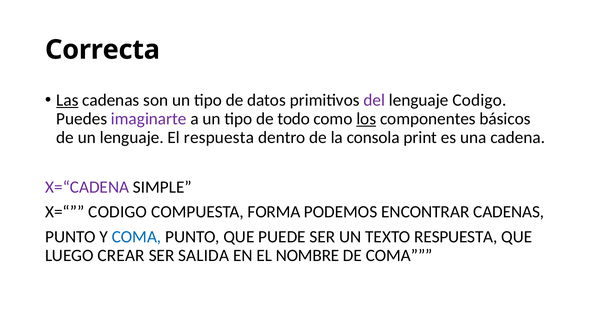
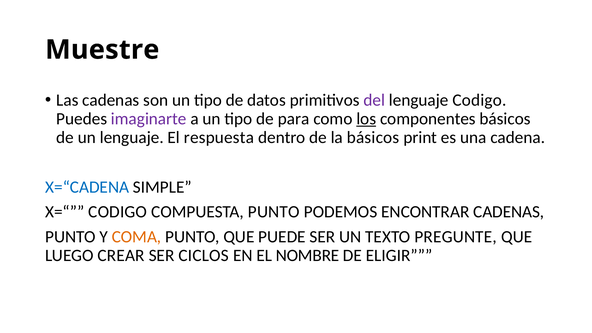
Correcta: Correcta -> Muestre
Las underline: present -> none
todo: todo -> para
la consola: consola -> básicos
X=“CADENA colour: purple -> blue
COMPUESTA FORMA: FORMA -> PUNTO
COMA at (136, 237) colour: blue -> orange
TEXTO RESPUESTA: RESPUESTA -> PREGUNTE
SALIDA: SALIDA -> CICLOS
DE COMA: COMA -> ELIGIR
